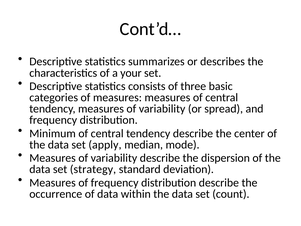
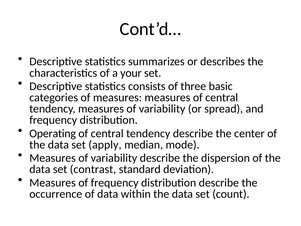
Minimum: Minimum -> Operating
strategy: strategy -> contrast
